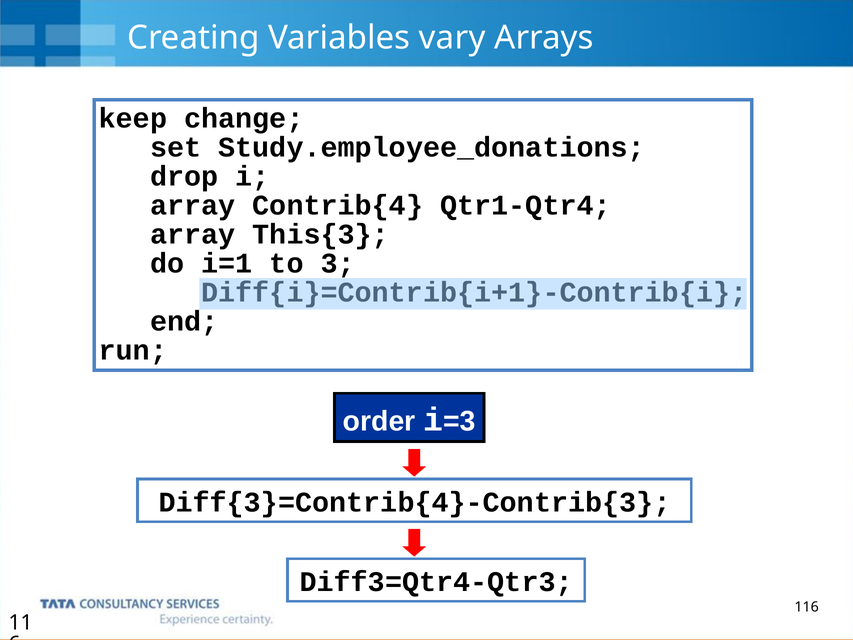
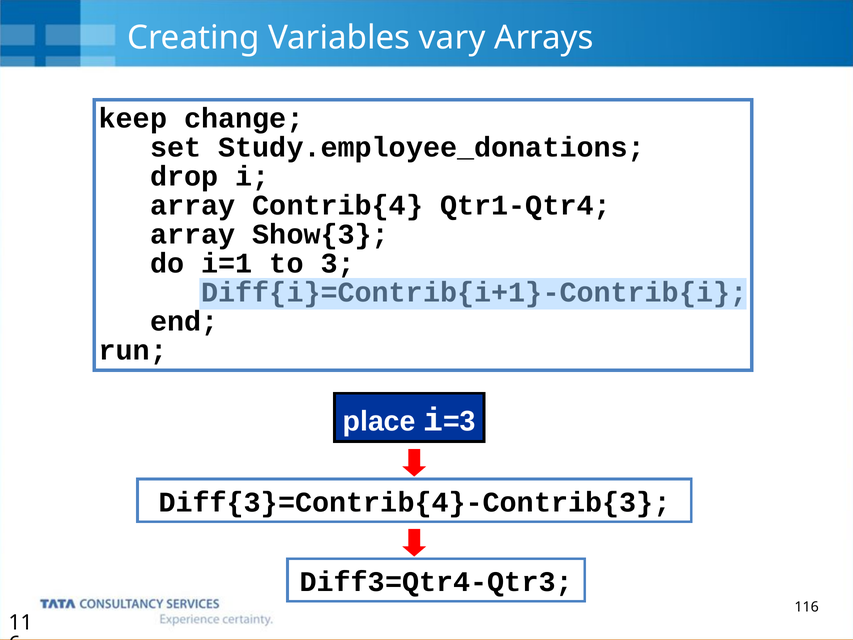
This{3: This{3 -> Show{3
order: order -> place
